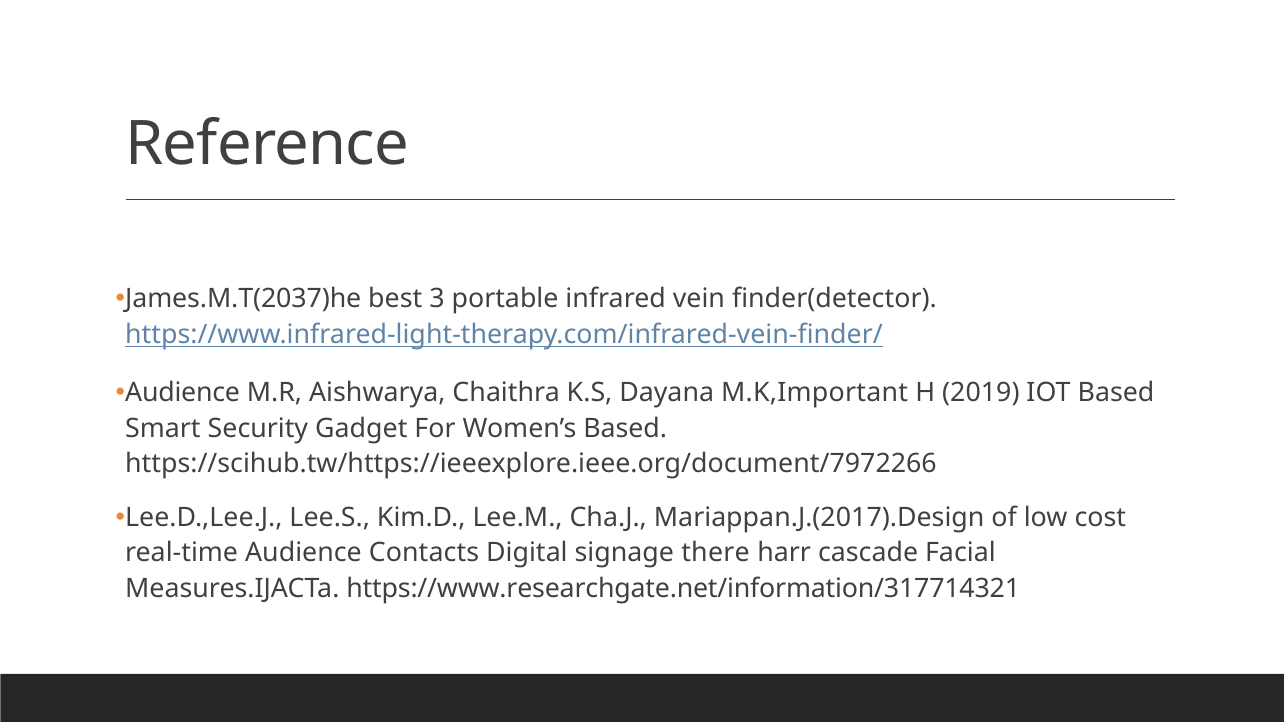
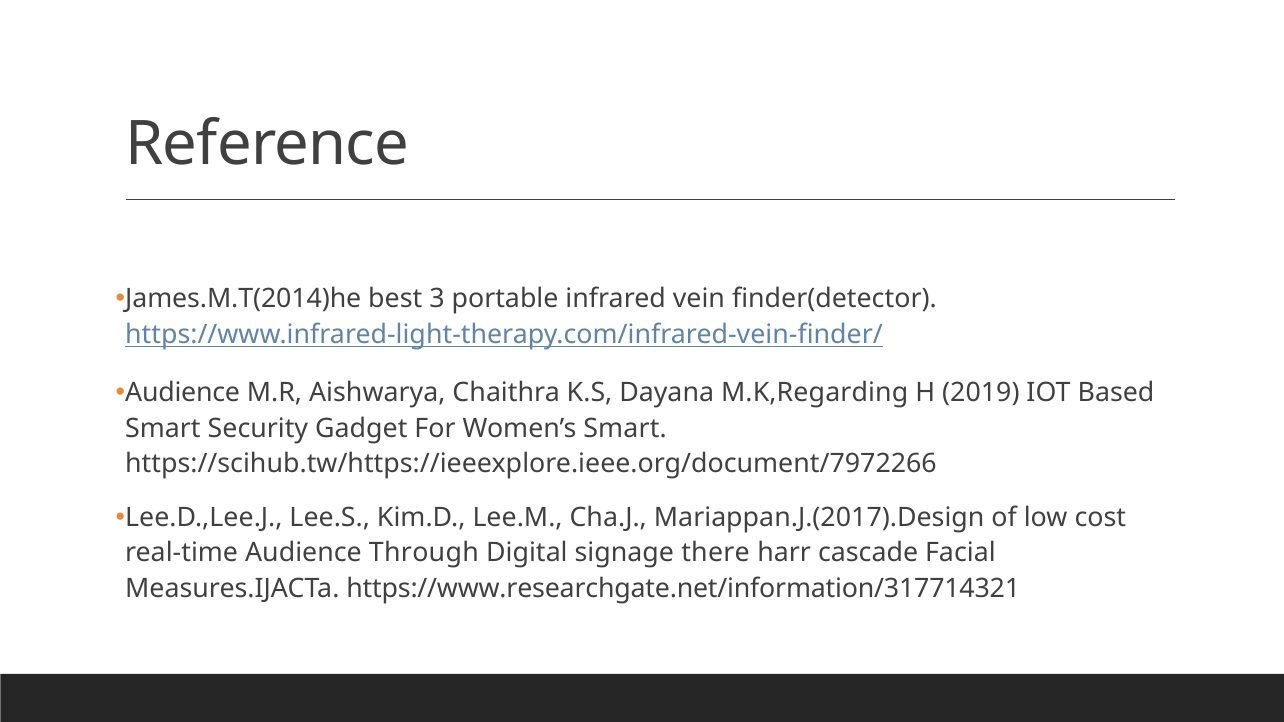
James.M.T(2037)he: James.M.T(2037)he -> James.M.T(2014)he
M.K,Important: M.K,Important -> M.K,Regarding
Women’s Based: Based -> Smart
Contacts: Contacts -> Through
